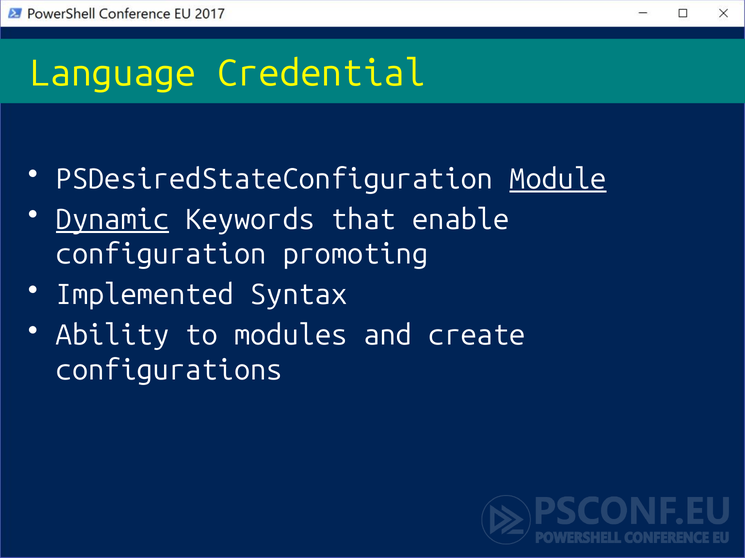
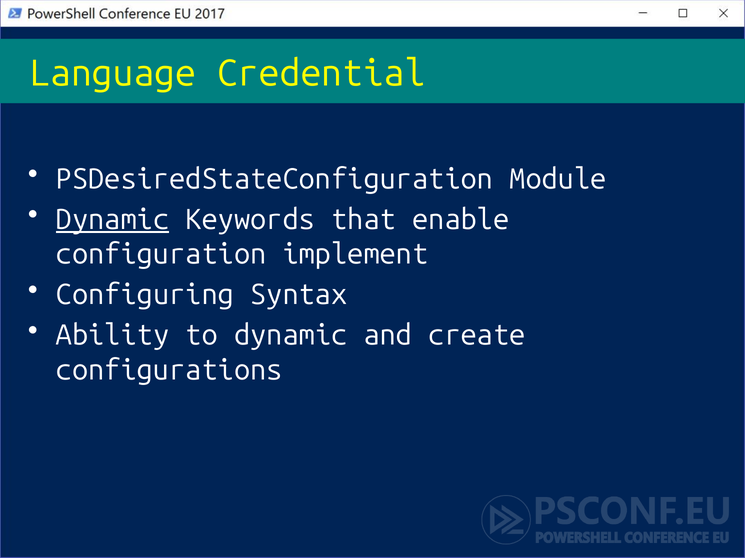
Module underline: present -> none
promoting: promoting -> implement
Implemented: Implemented -> Configuring
to modules: modules -> dynamic
